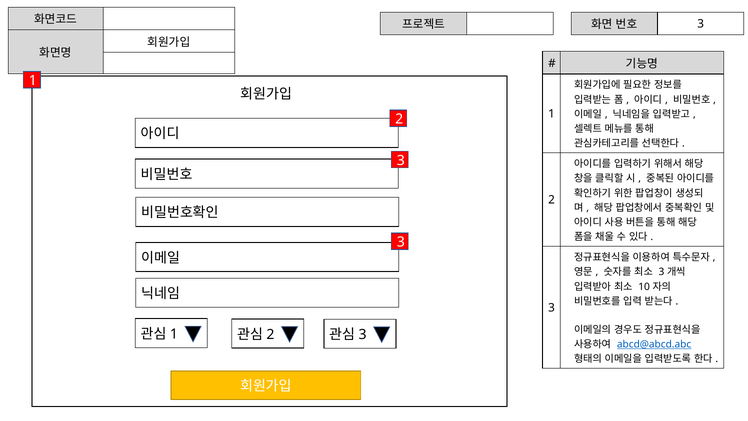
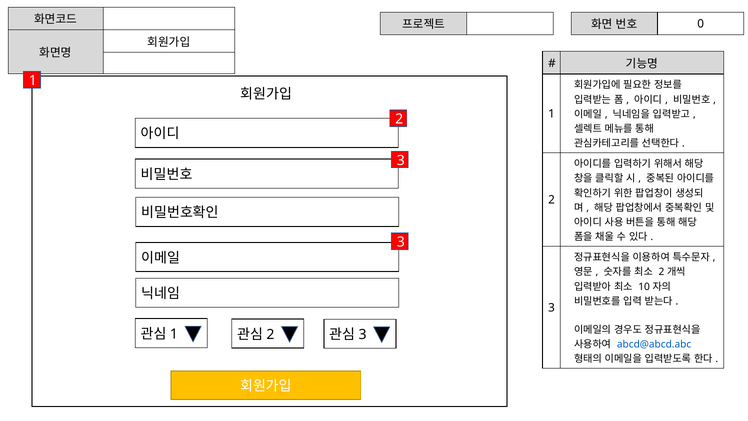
3 at (701, 24): 3 -> 0
3 at (661, 272): 3 -> 2
abcd@abcd.abc underline: present -> none
